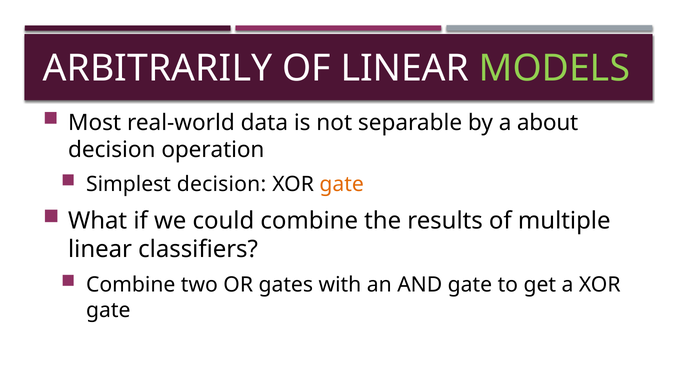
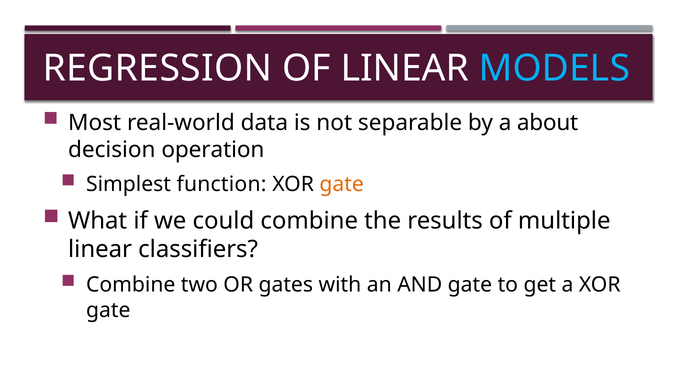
ARBITRARILY: ARBITRARILY -> REGRESSION
MODELS colour: light green -> light blue
Simplest decision: decision -> function
